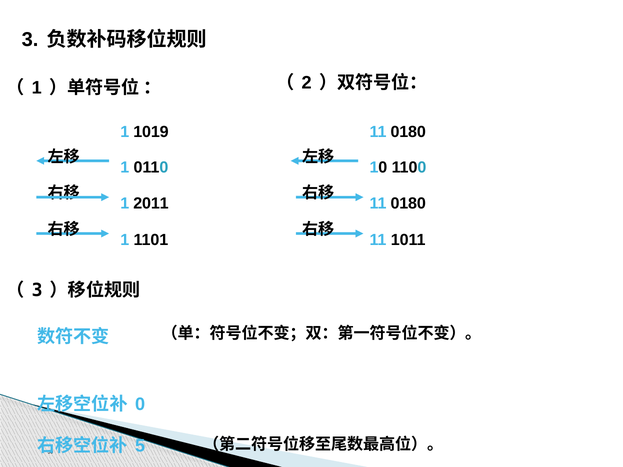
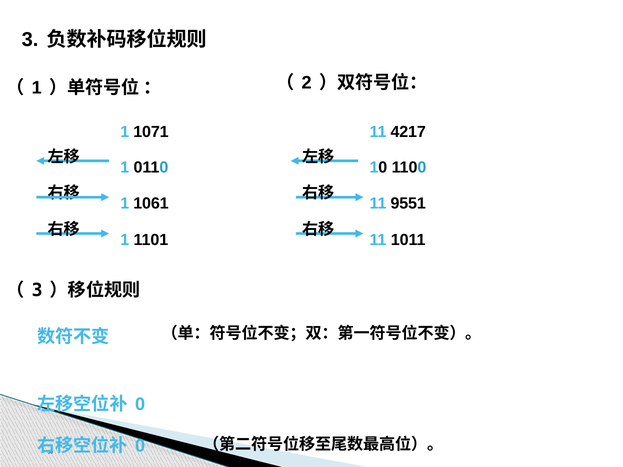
1019: 1019 -> 1071
0180 at (408, 132): 0180 -> 4217
2011: 2011 -> 1061
0180 at (408, 204): 0180 -> 9551
5 at (140, 446): 5 -> 0
